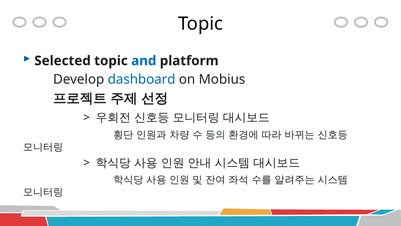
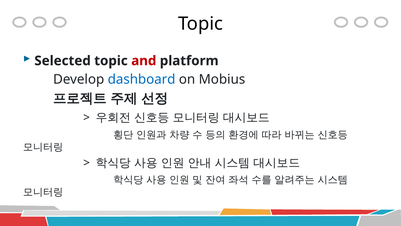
and colour: blue -> red
